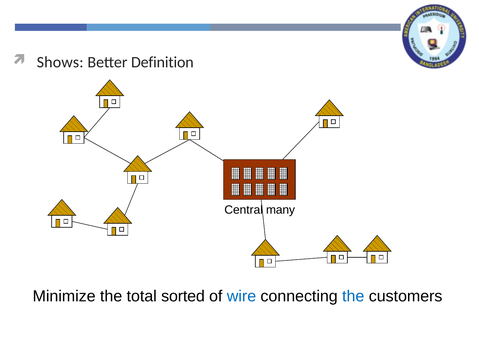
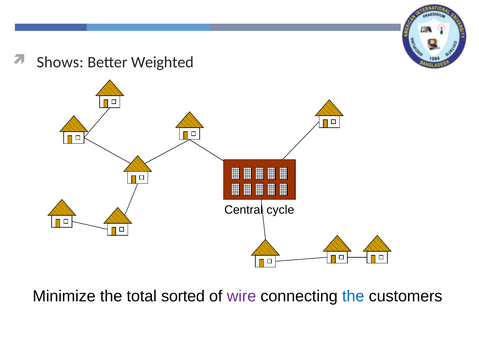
Definition: Definition -> Weighted
many: many -> cycle
wire colour: blue -> purple
